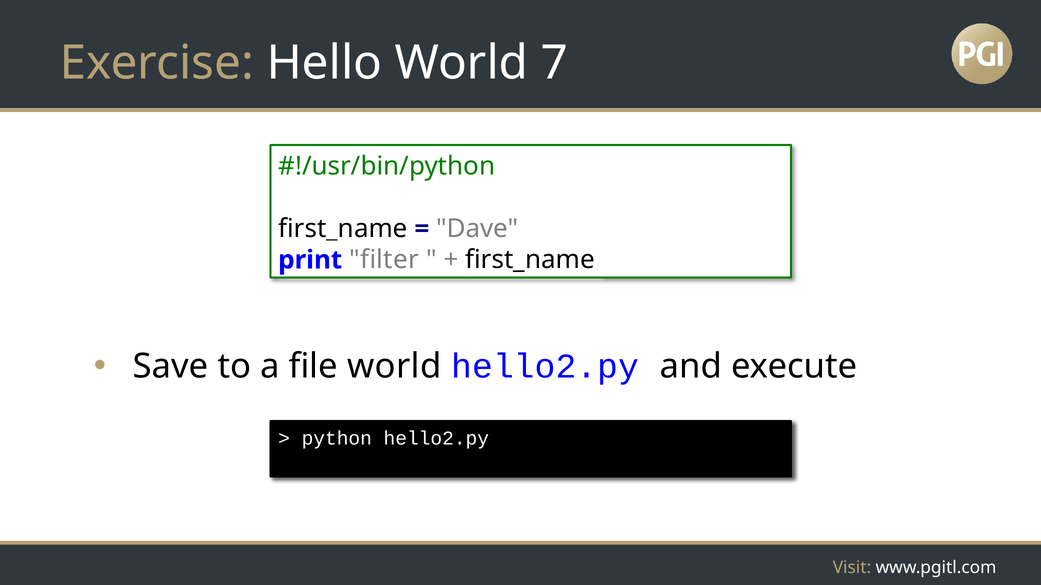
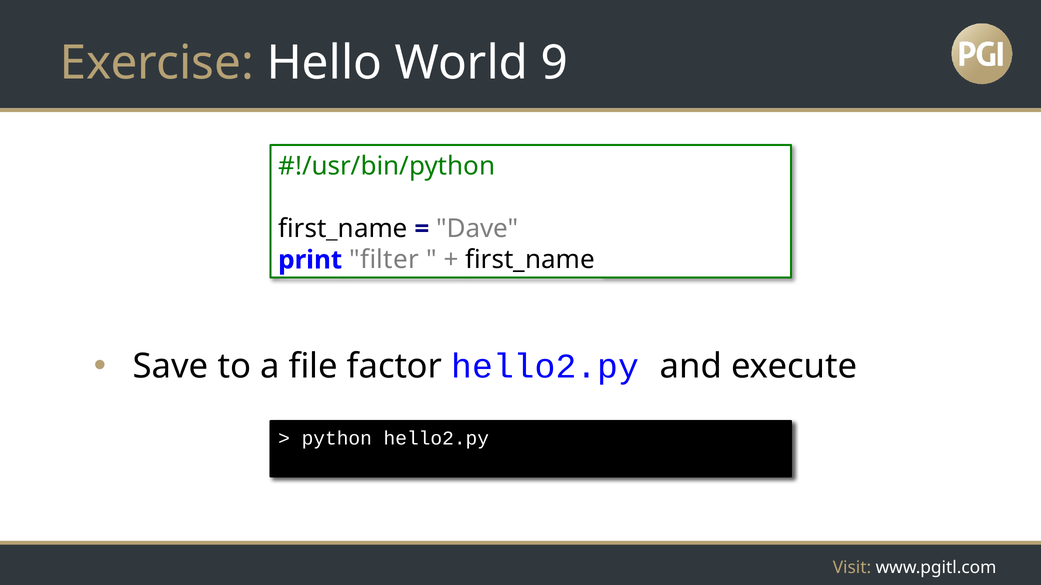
7: 7 -> 9
file world: world -> factor
